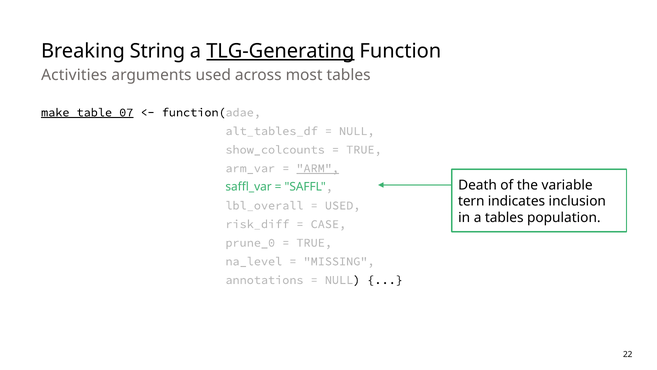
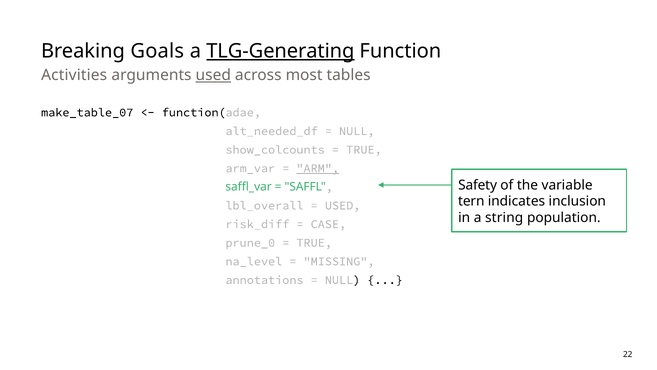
String: String -> Goals
used at (213, 75) underline: none -> present
make_table_07 underline: present -> none
alt_tables_df: alt_tables_df -> alt_needed_df
Death: Death -> Safety
a tables: tables -> string
